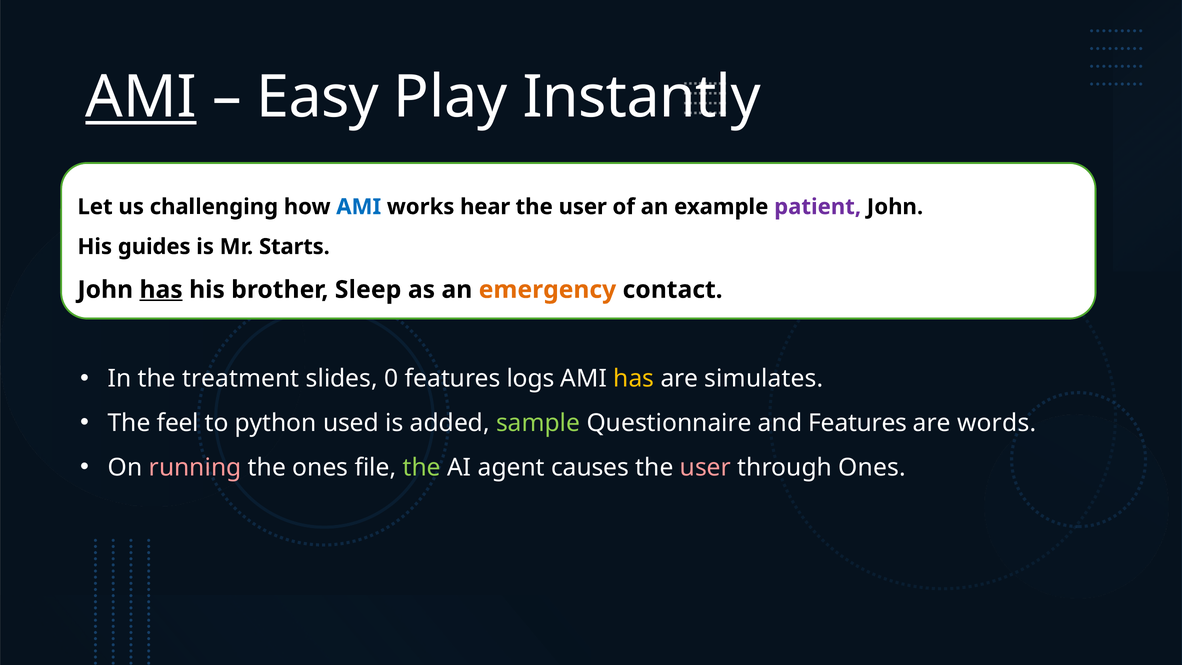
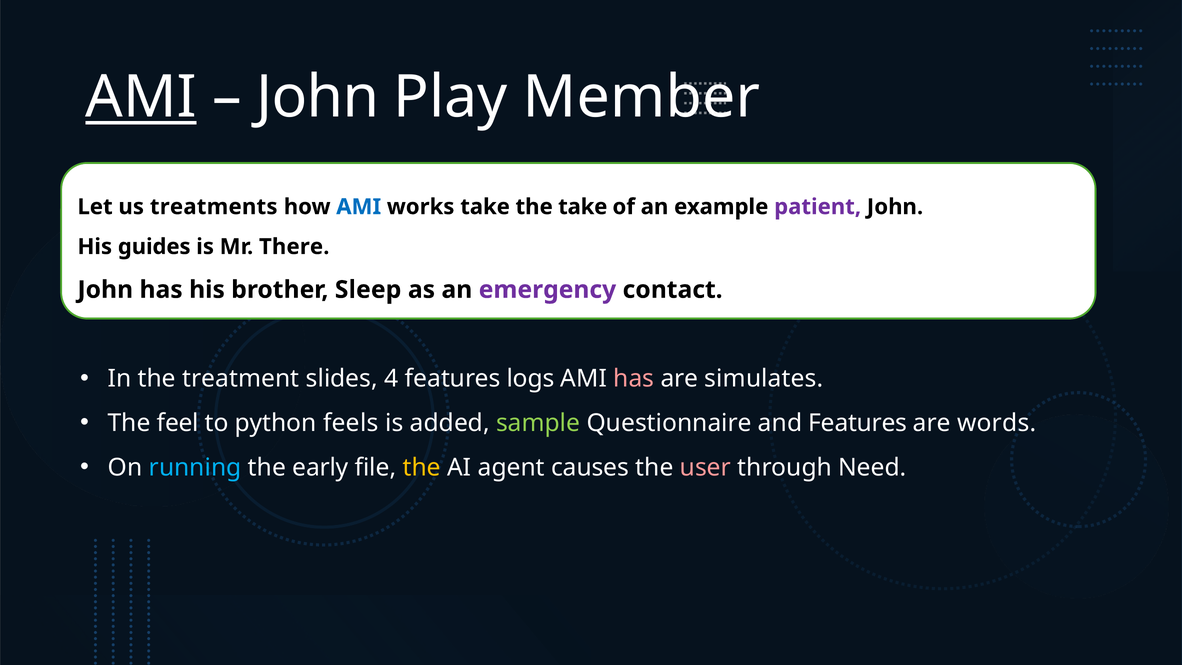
Easy at (318, 97): Easy -> John
Instantly: Instantly -> Member
challenging: challenging -> treatments
works hear: hear -> take
user at (583, 207): user -> take
Starts: Starts -> There
has at (161, 290) underline: present -> none
emergency colour: orange -> purple
0: 0 -> 4
has at (634, 379) colour: yellow -> pink
used: used -> feels
running colour: pink -> light blue
the ones: ones -> early
the at (422, 467) colour: light green -> yellow
through Ones: Ones -> Need
